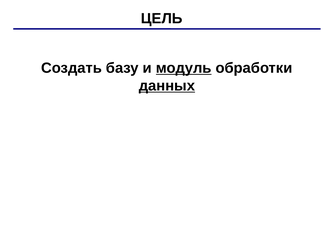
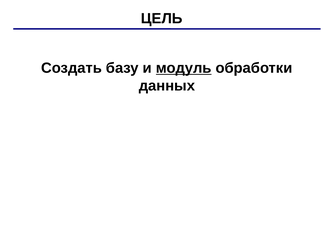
данных underline: present -> none
